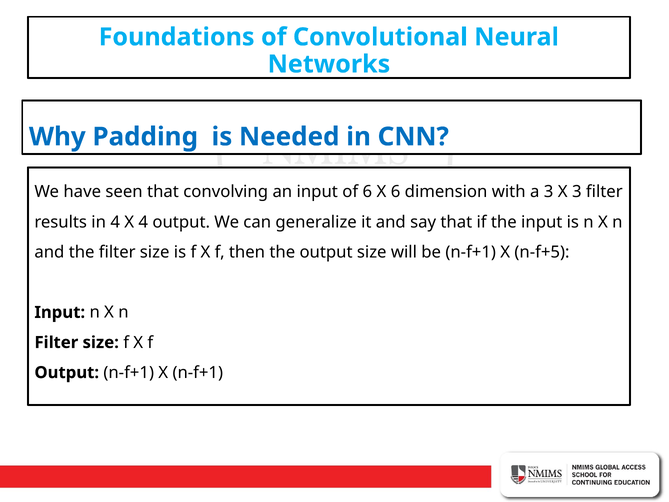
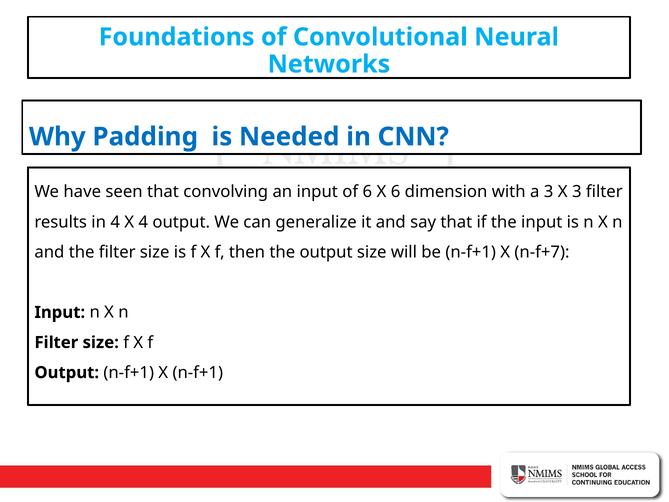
n-f+5: n-f+5 -> n-f+7
